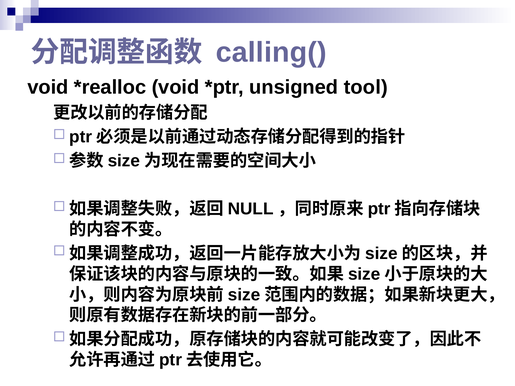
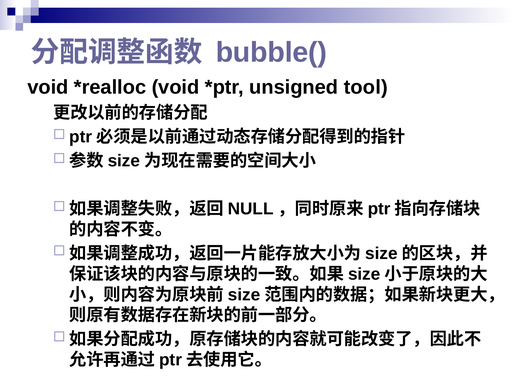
calling(: calling( -> bubble(
